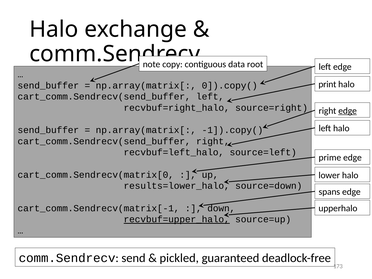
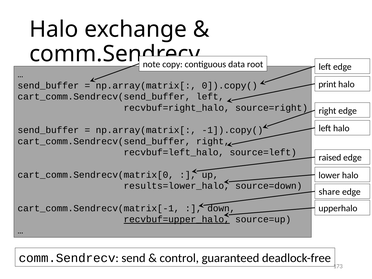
edge at (348, 111) underline: present -> none
prime: prime -> raised
spans: spans -> share
pickled: pickled -> control
